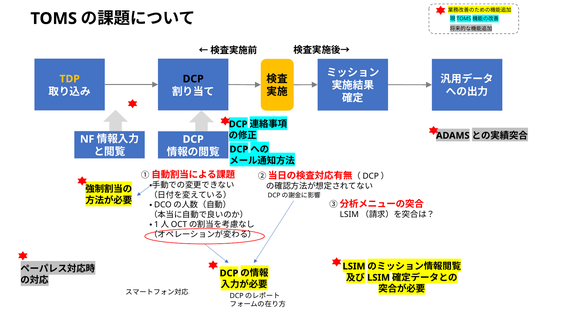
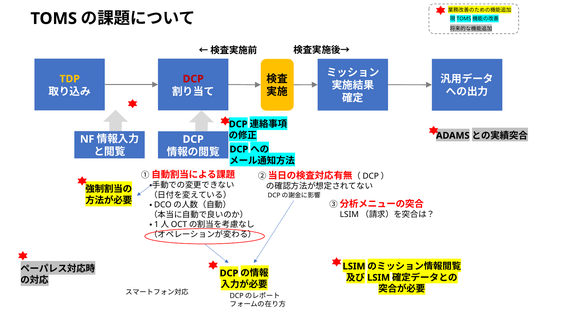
DCP at (193, 79) colour: black -> red
